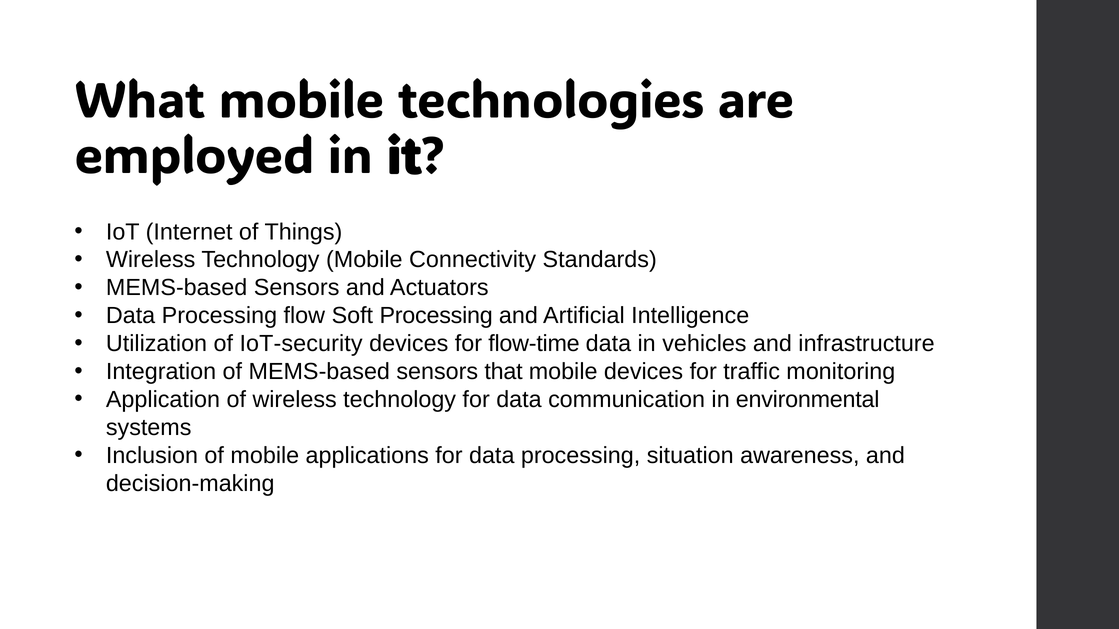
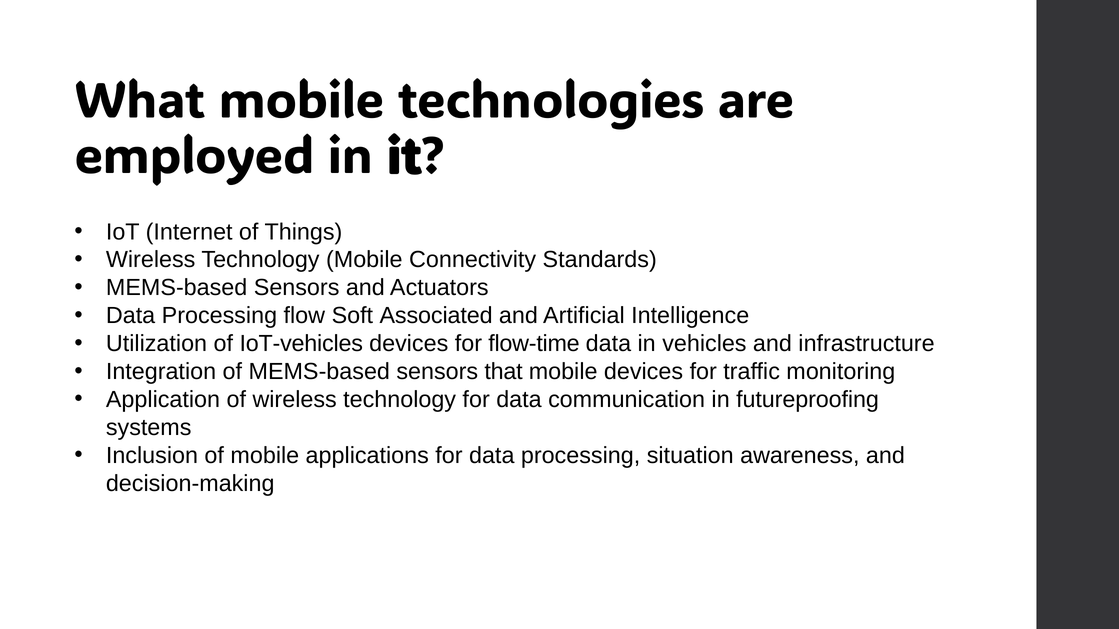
Soft Processing: Processing -> Associated
IoT-security: IoT-security -> IoT-vehicles
environmental: environmental -> futureproofing
